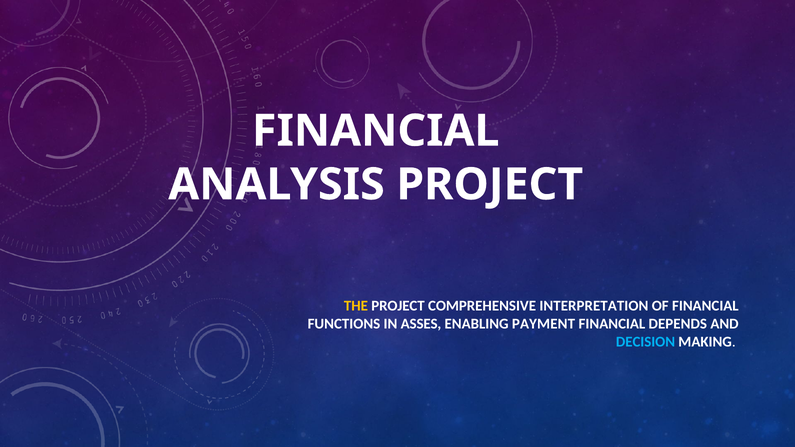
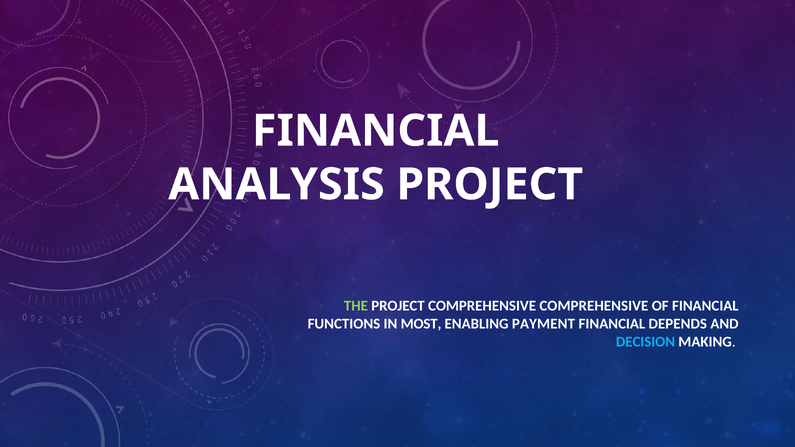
THE colour: yellow -> light green
COMPREHENSIVE INTERPRETATION: INTERPRETATION -> COMPREHENSIVE
ASSES: ASSES -> MOST
